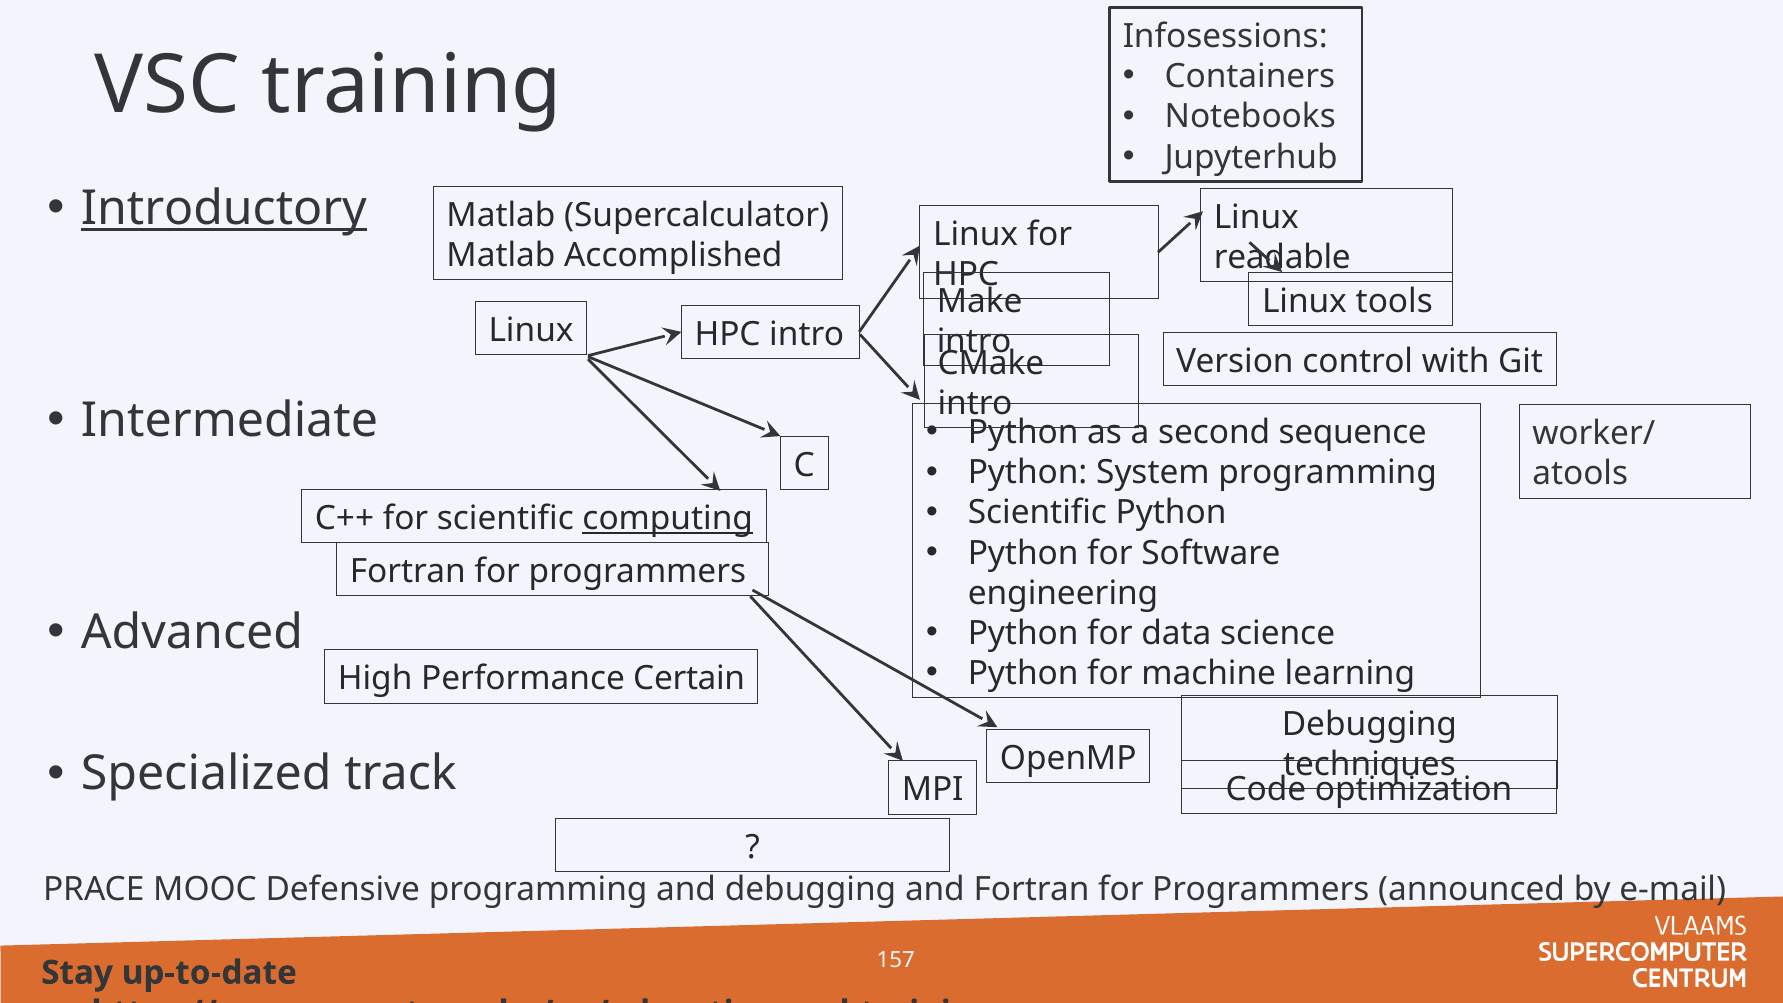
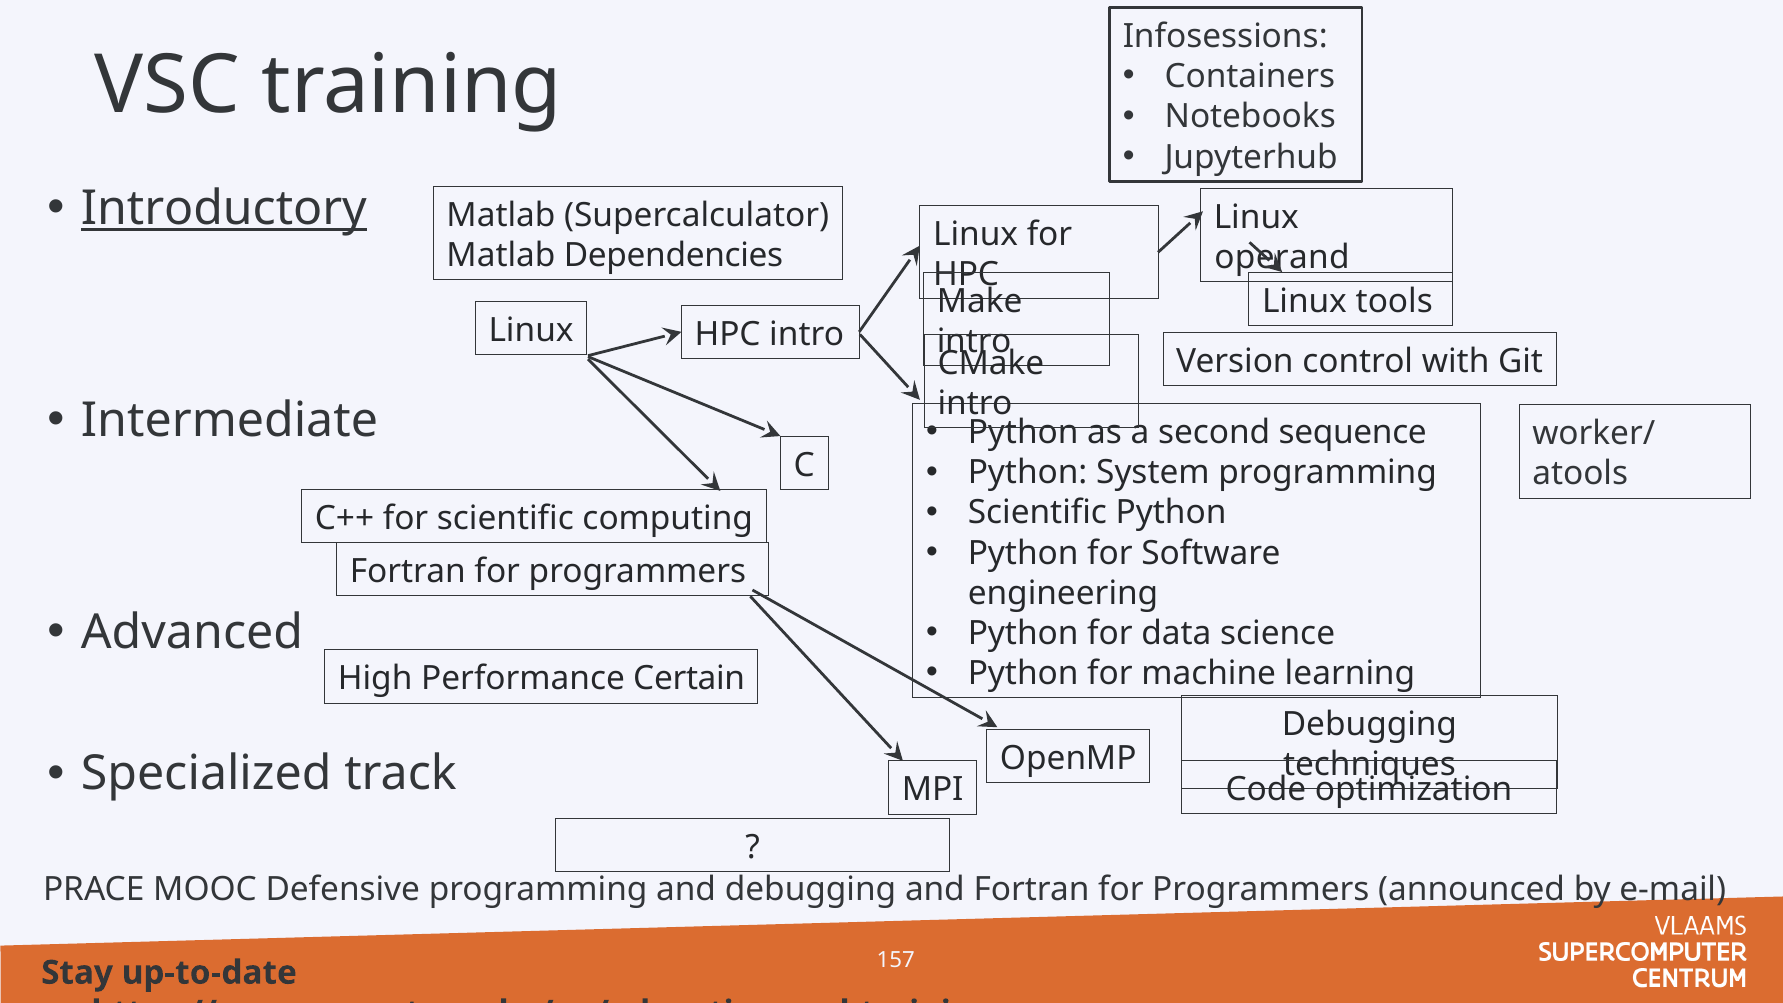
Accomplished: Accomplished -> Dependencies
readable: readable -> operand
computing underline: present -> none
